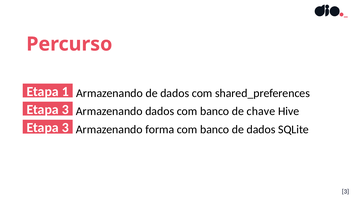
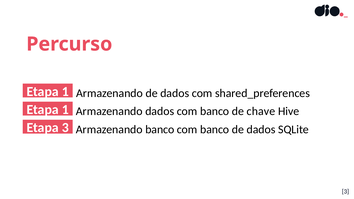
3 at (65, 110): 3 -> 1
Armazenando forma: forma -> banco
